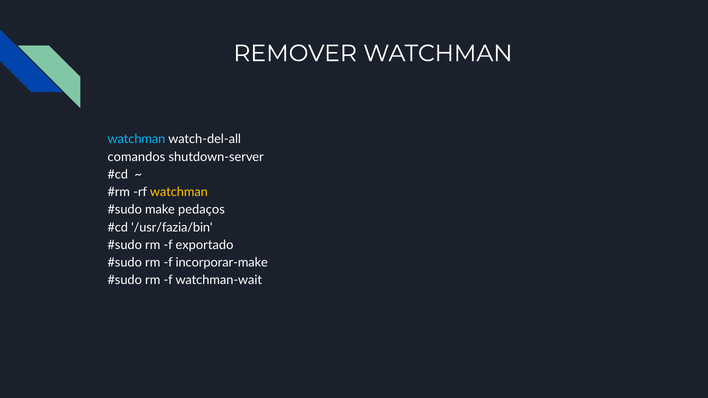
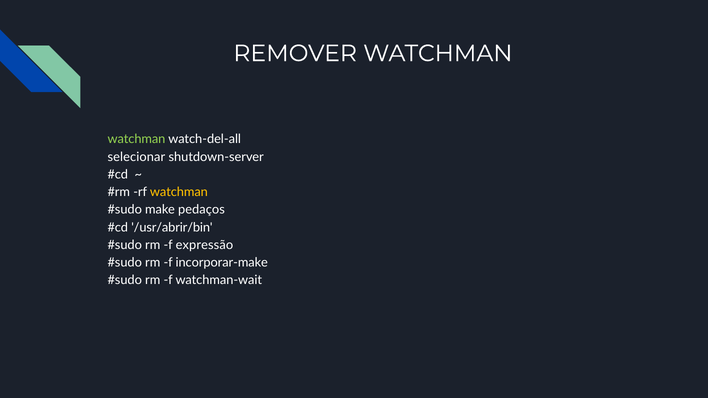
watchman at (136, 139) colour: light blue -> light green
comandos: comandos -> selecionar
/usr/fazia/bin: /usr/fazia/bin -> /usr/abrir/bin
exportado: exportado -> expressão
